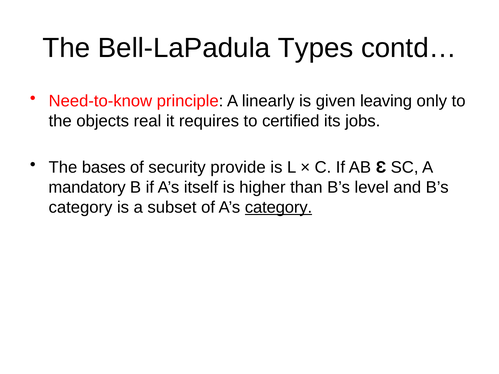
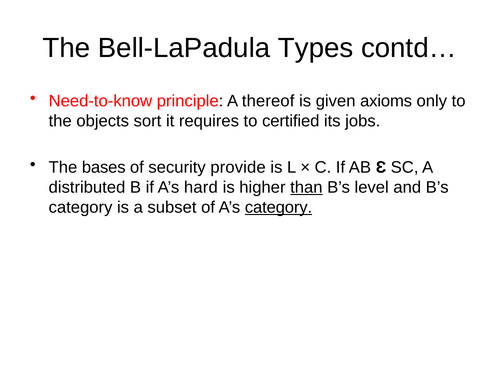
linearly: linearly -> thereof
leaving: leaving -> axioms
real: real -> sort
mandatory: mandatory -> distributed
itself: itself -> hard
than underline: none -> present
